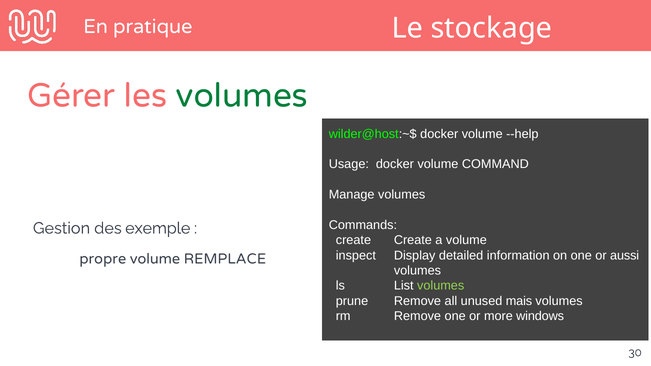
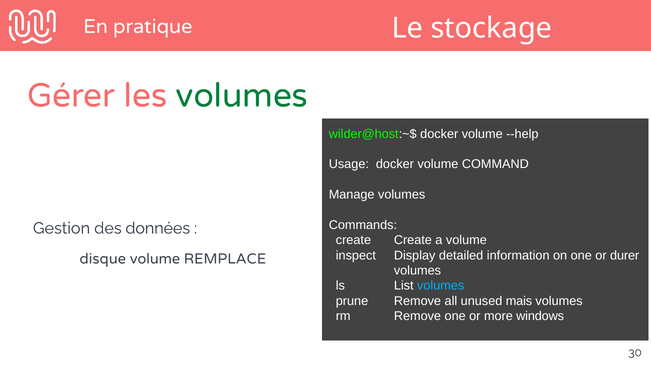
exemple: exemple -> données
aussi: aussi -> durer
propre: propre -> disque
volumes at (441, 286) colour: light green -> light blue
